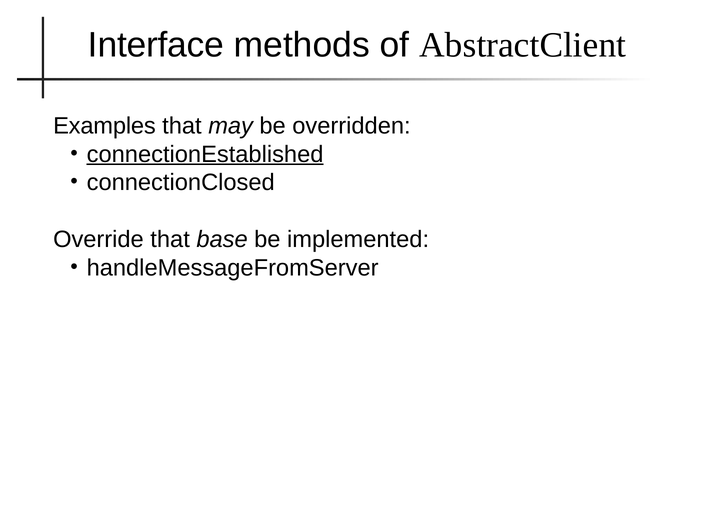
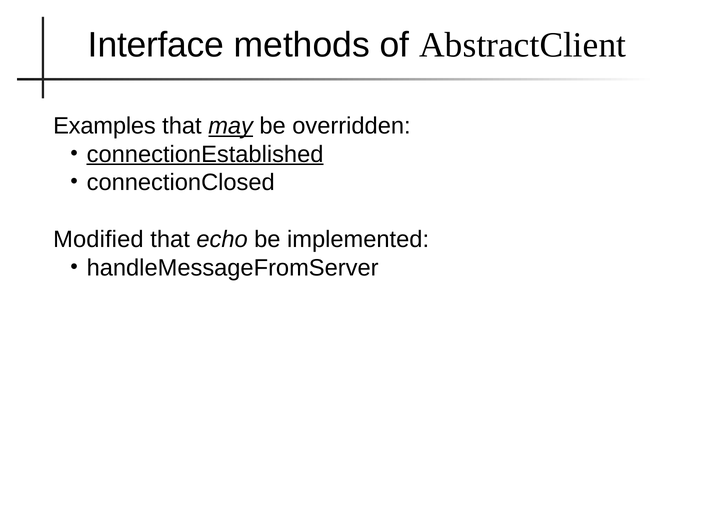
may underline: none -> present
Override: Override -> Modified
base: base -> echo
